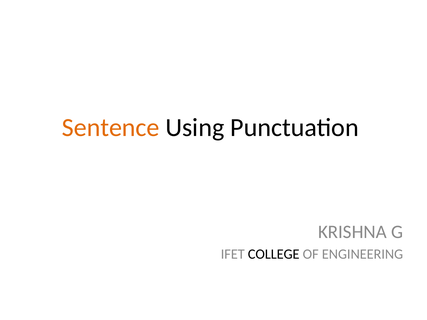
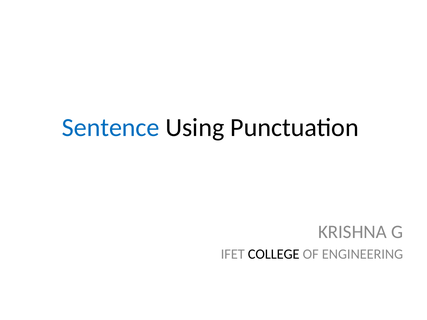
Sentence colour: orange -> blue
